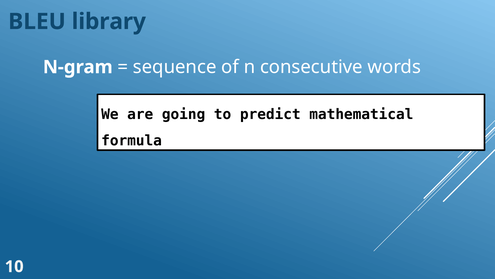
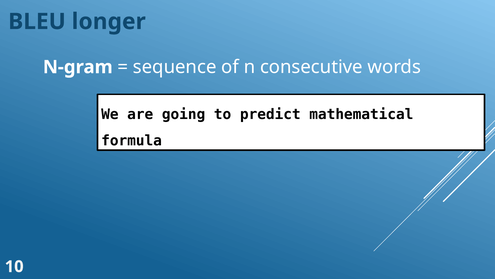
library: library -> longer
